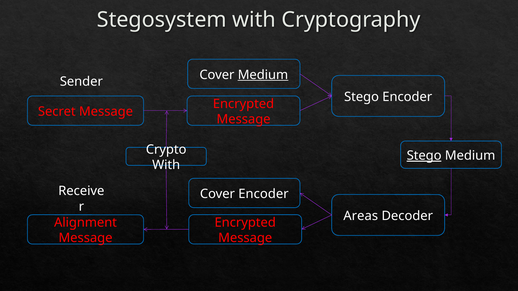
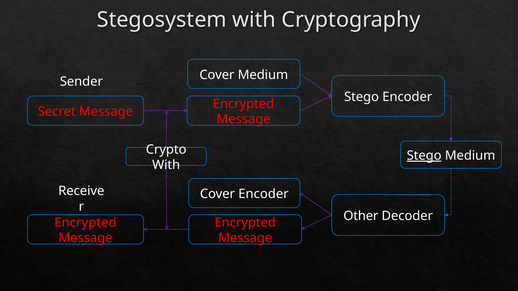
Medium at (263, 75) underline: present -> none
Areas: Areas -> Other
Alignment at (85, 223): Alignment -> Encrypted
